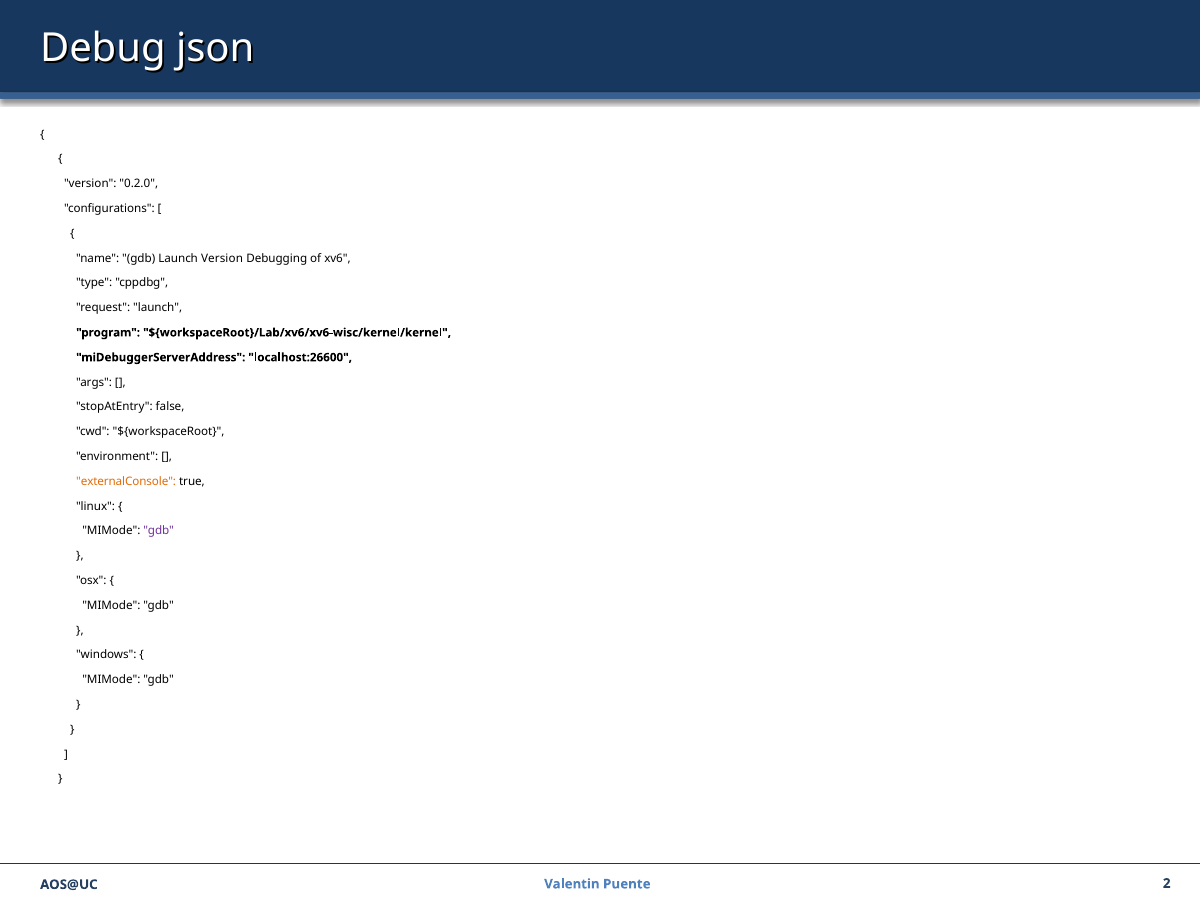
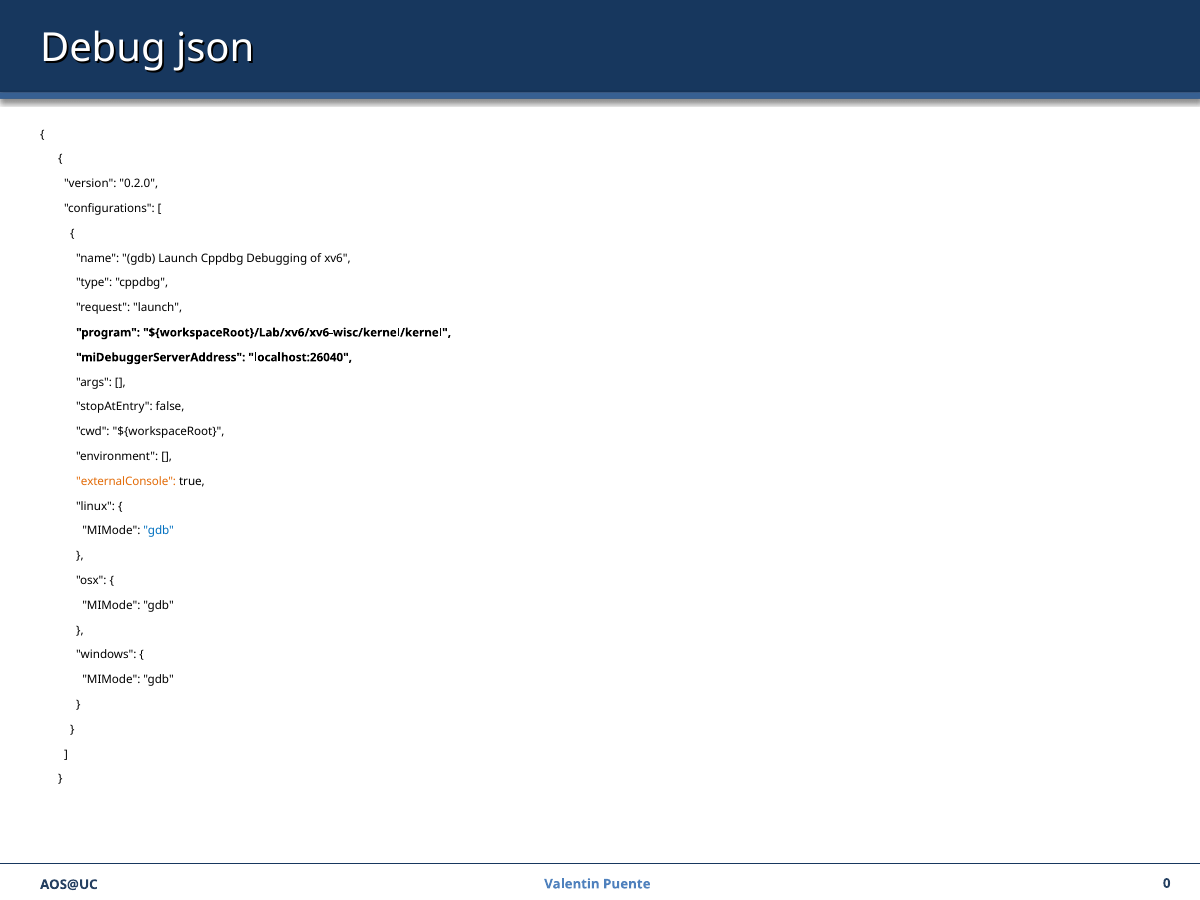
Launch Version: Version -> Cppdbg
localhost:26600: localhost:26600 -> localhost:26040
gdb at (159, 531) colour: purple -> blue
2: 2 -> 0
